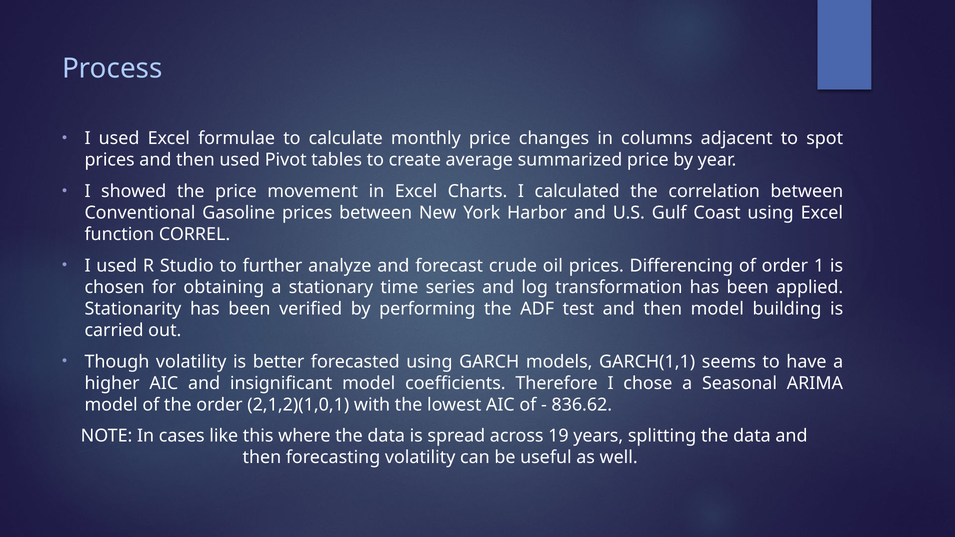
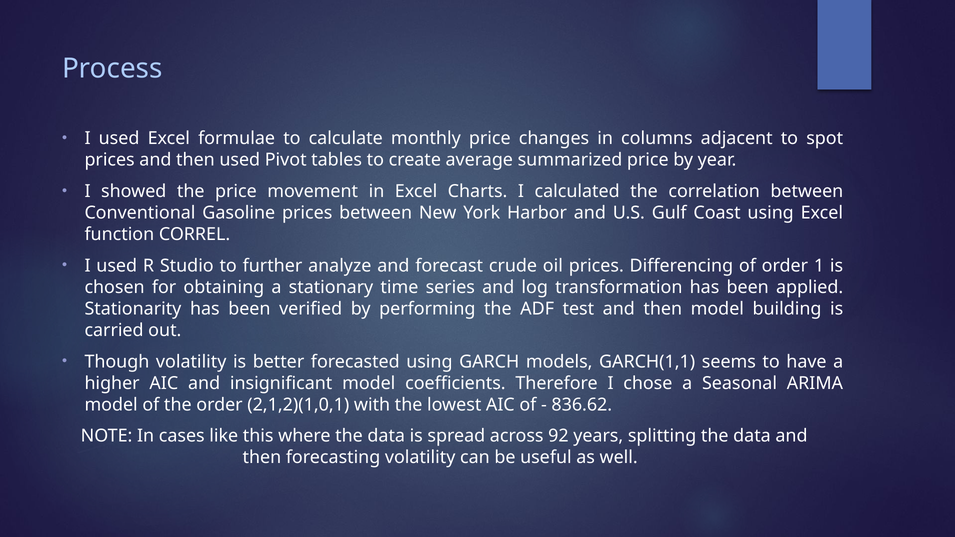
19: 19 -> 92
